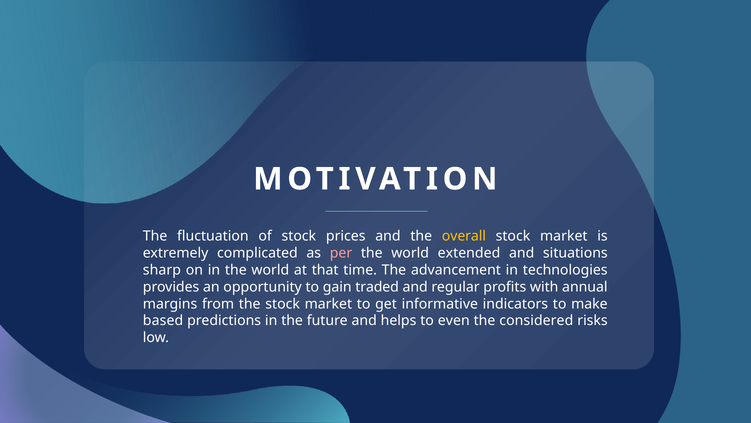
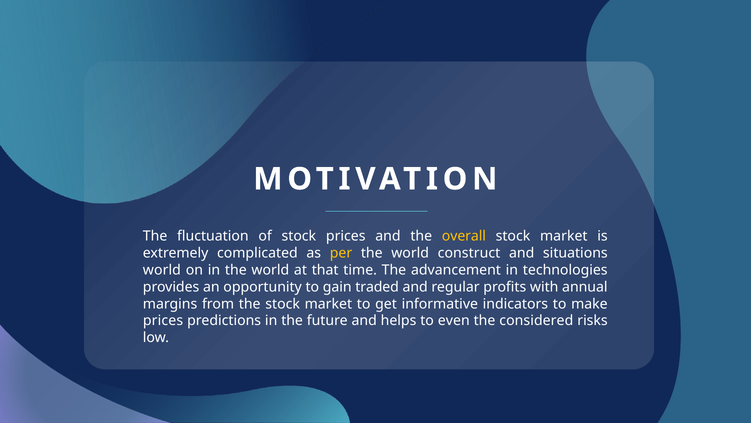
per colour: pink -> yellow
extended: extended -> construct
sharp at (162, 270): sharp -> world
based at (163, 320): based -> prices
